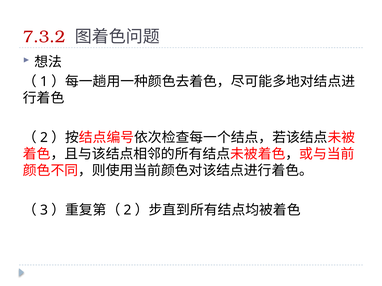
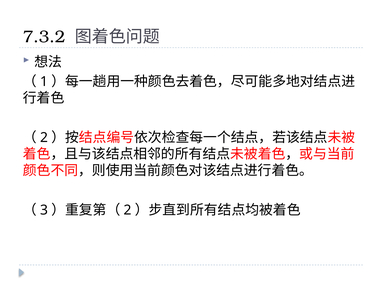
7.3.2 colour: red -> black
